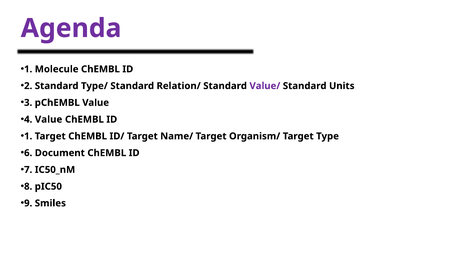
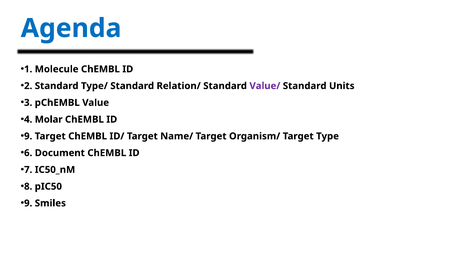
Agenda colour: purple -> blue
4 Value: Value -> Molar
1 at (28, 136): 1 -> 9
